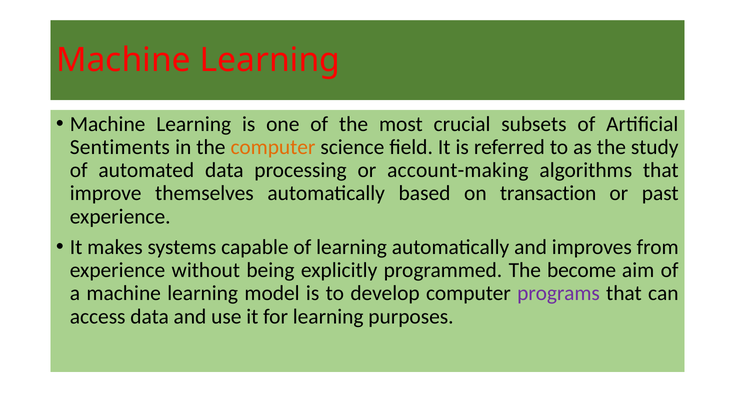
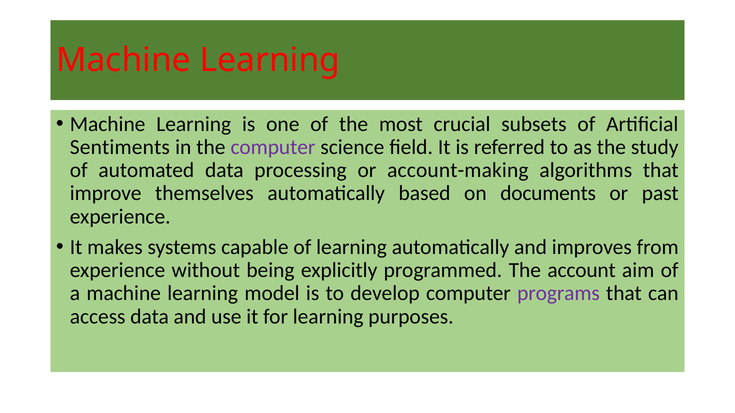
computer at (273, 147) colour: orange -> purple
transaction: transaction -> documents
become: become -> account
